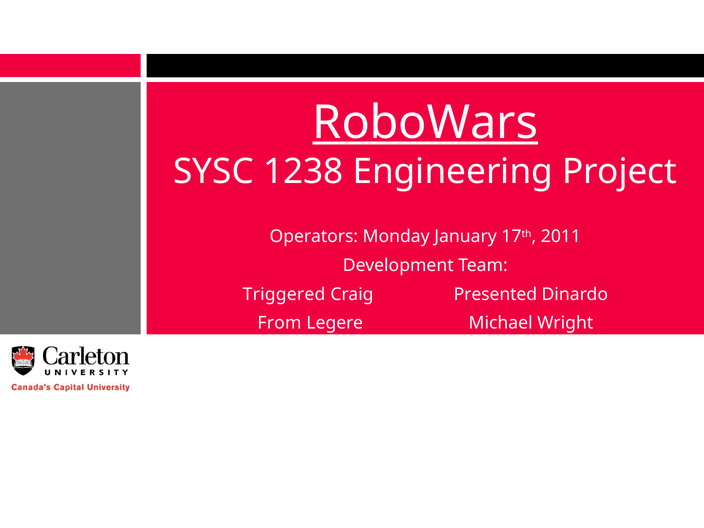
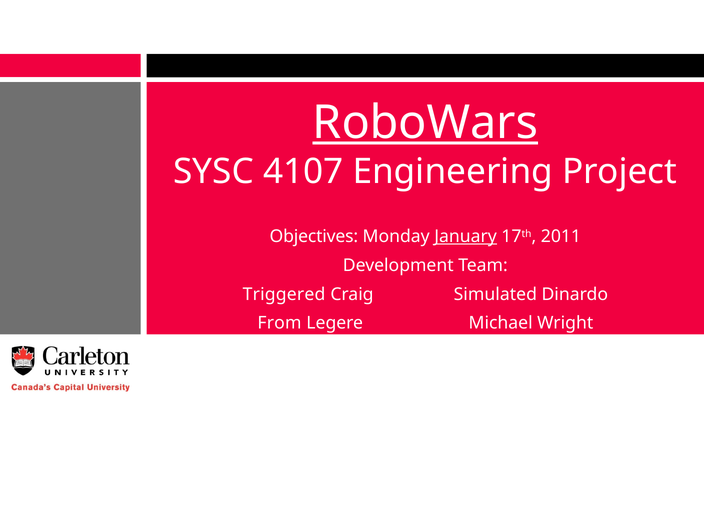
1238: 1238 -> 4107
Operators: Operators -> Objectives
January underline: none -> present
Presented: Presented -> Simulated
